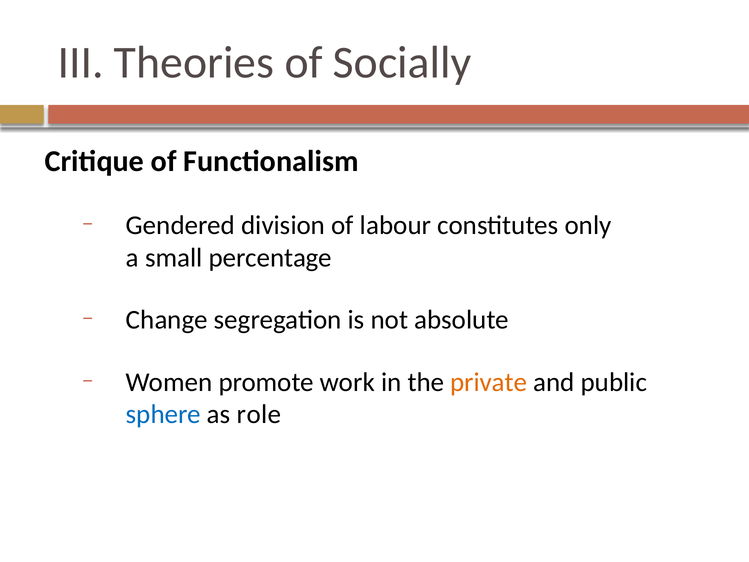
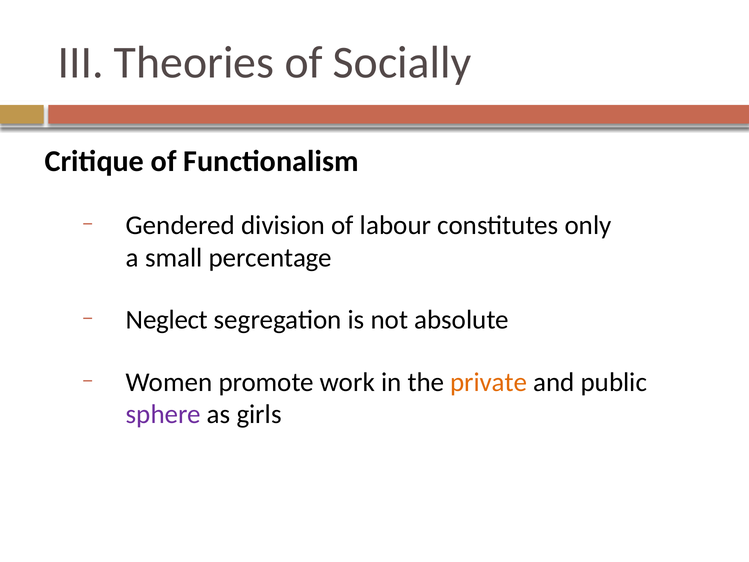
Change: Change -> Neglect
sphere colour: blue -> purple
role: role -> girls
